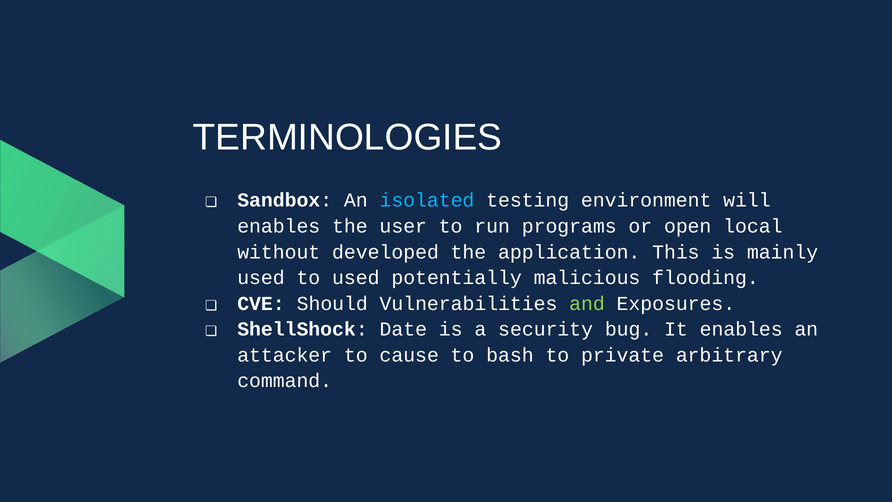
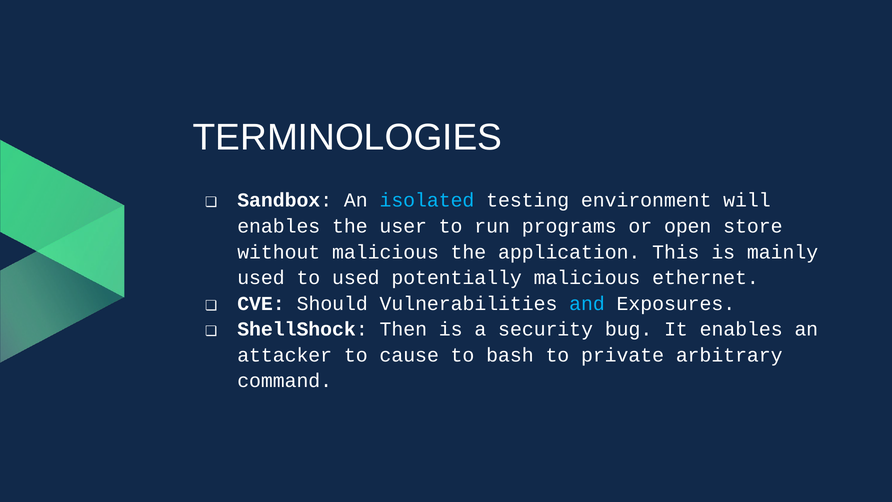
local: local -> store
without developed: developed -> malicious
flooding: flooding -> ethernet
and colour: light green -> light blue
Date: Date -> Then
